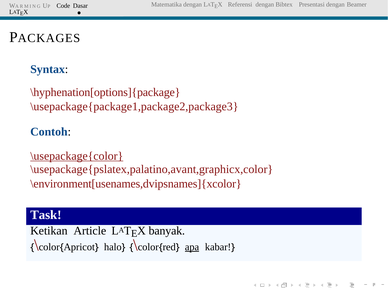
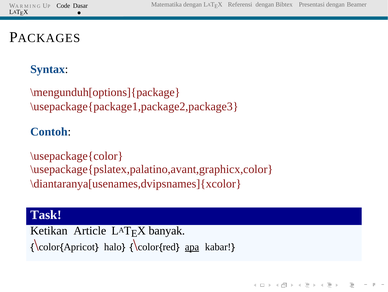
\hyphenation[options]{package: \hyphenation[options]{package -> \mengunduh[options]{package
\usepackage{color underline: present -> none
\environment[usenames,dvipsnames]{xcolor: \environment[usenames,dvipsnames]{xcolor -> \diantaranya[usenames,dvipsnames]{xcolor
